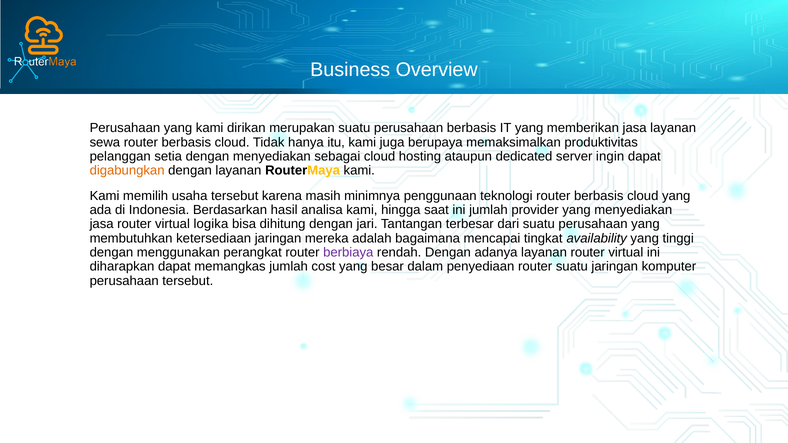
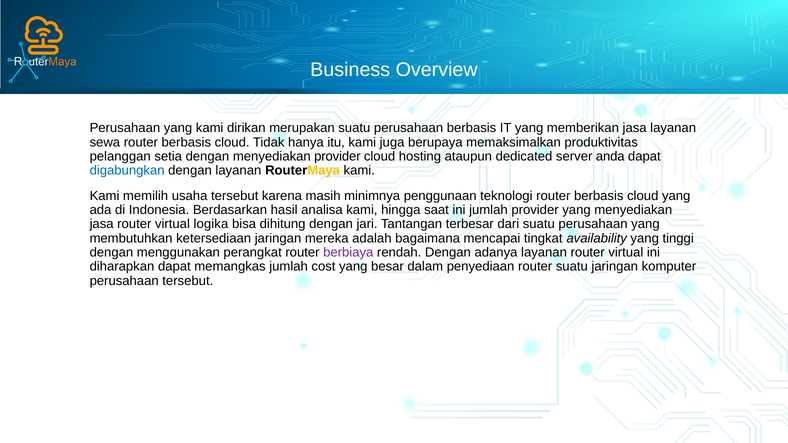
menyediakan sebagai: sebagai -> provider
ingin: ingin -> anda
digabungkan colour: orange -> blue
